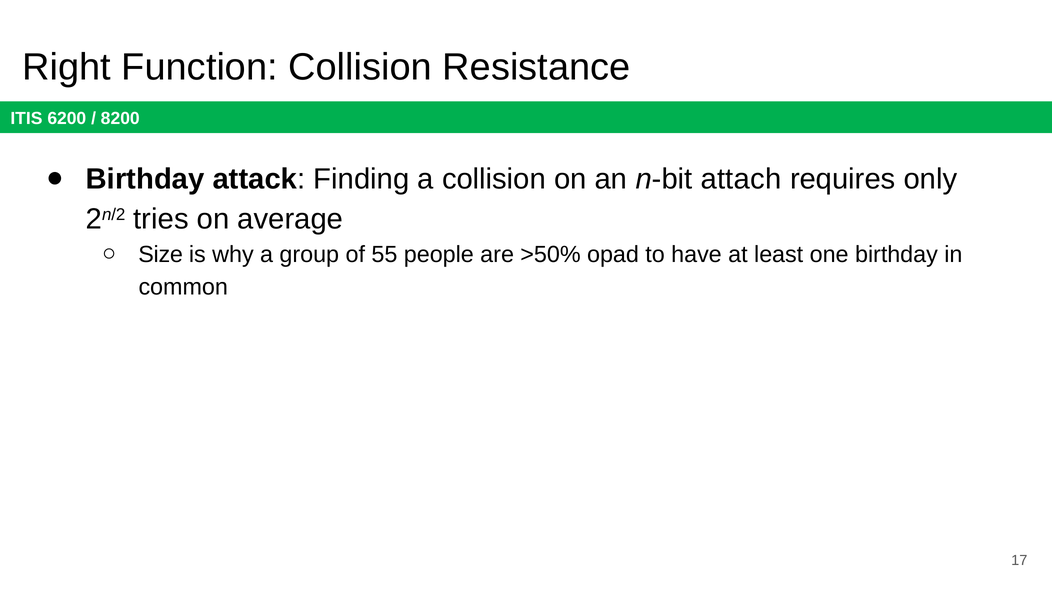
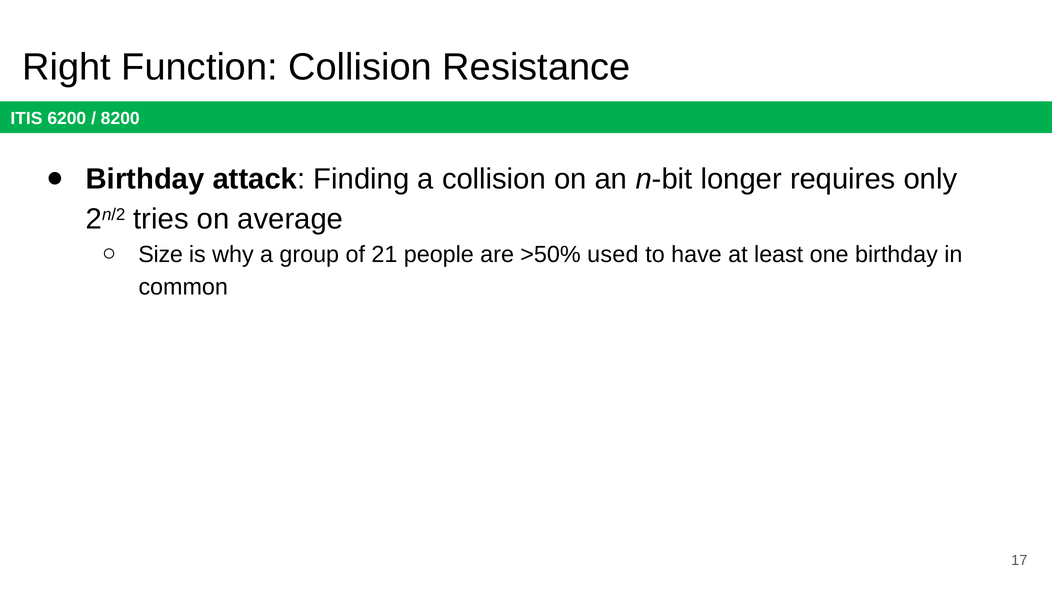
attach: attach -> longer
55: 55 -> 21
opad: opad -> used
